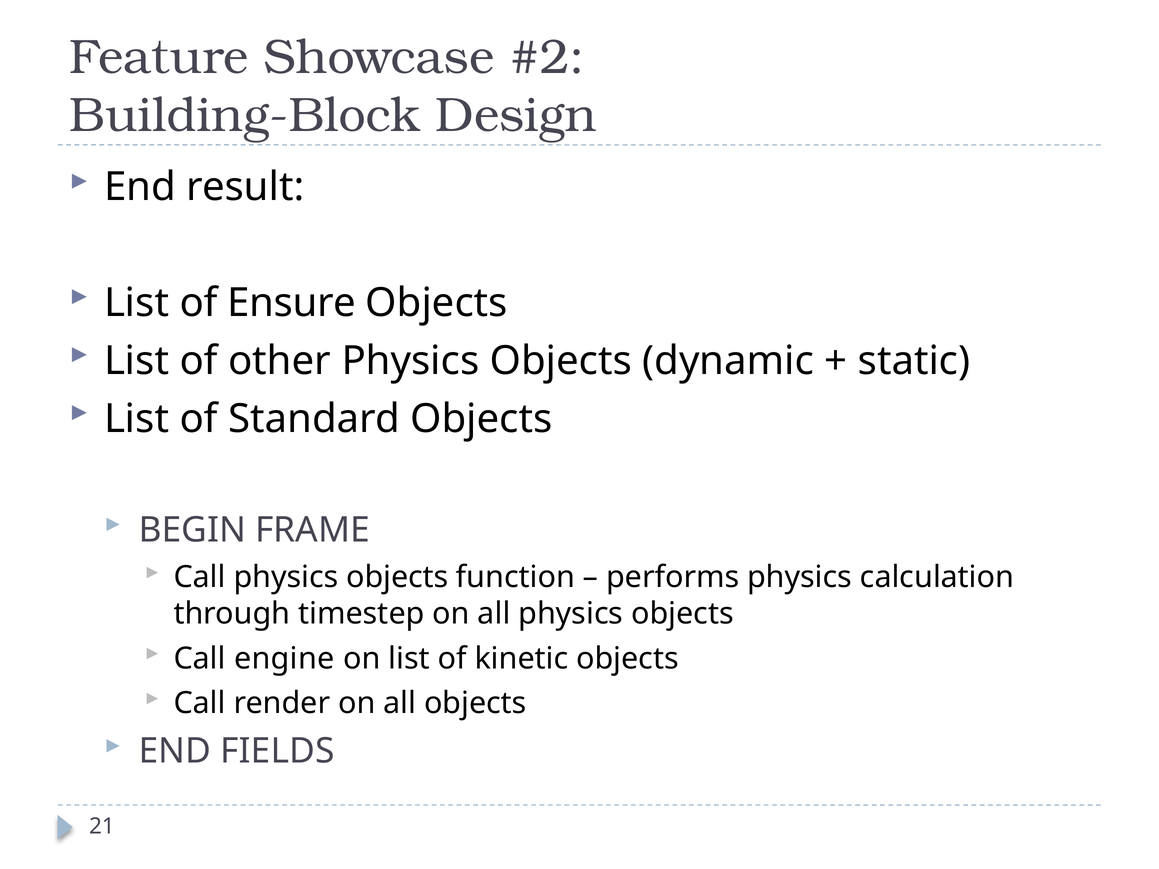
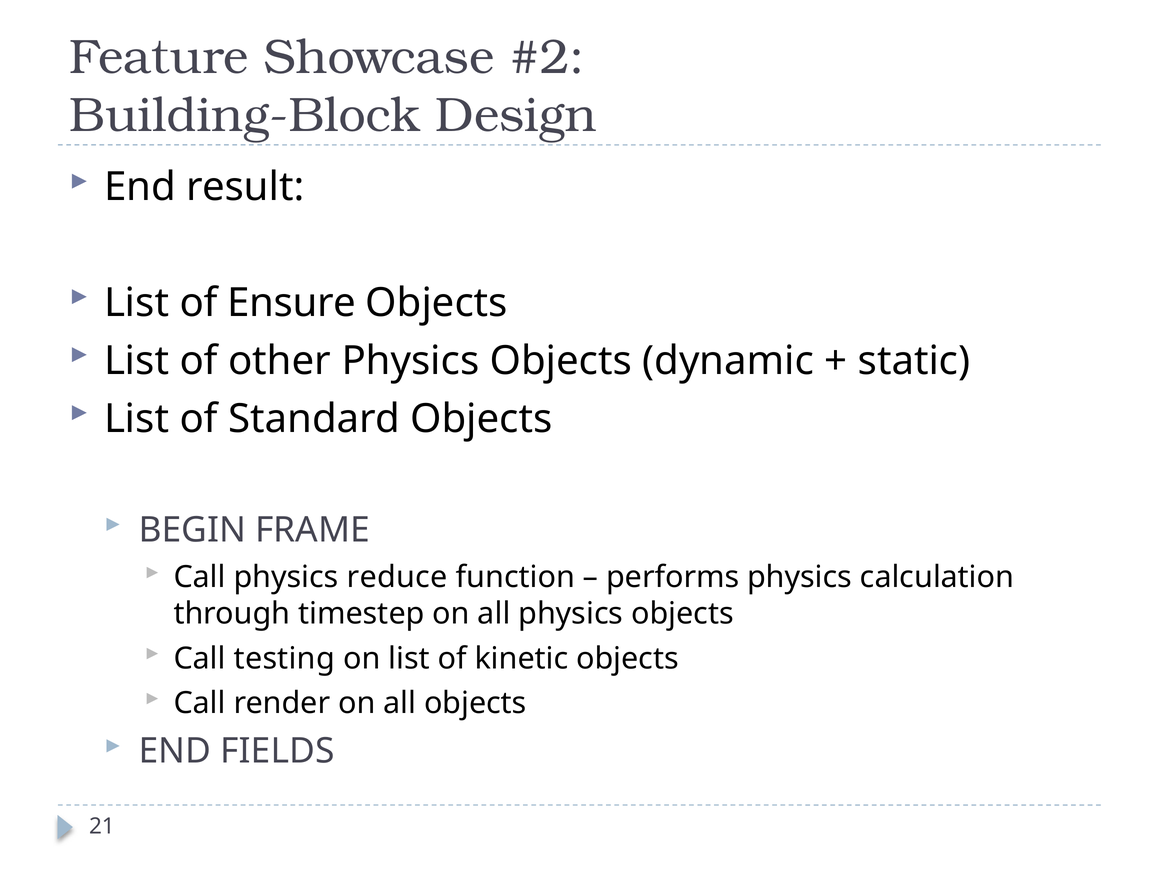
Call physics objects: objects -> reduce
engine: engine -> testing
